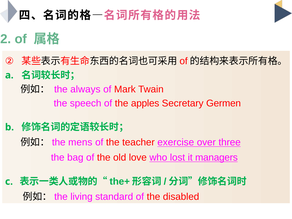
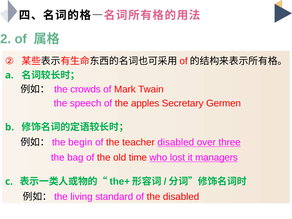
always: always -> crowds
mens: mens -> begin
teacher exercise: exercise -> disabled
love: love -> time
